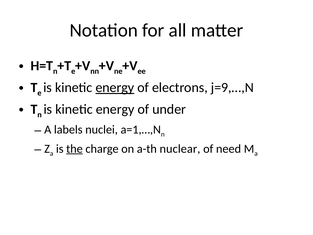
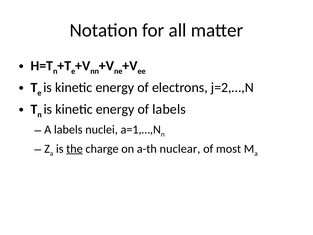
energy at (115, 87) underline: present -> none
j=9,…,N: j=9,…,N -> j=2,…,N
of under: under -> labels
need: need -> most
